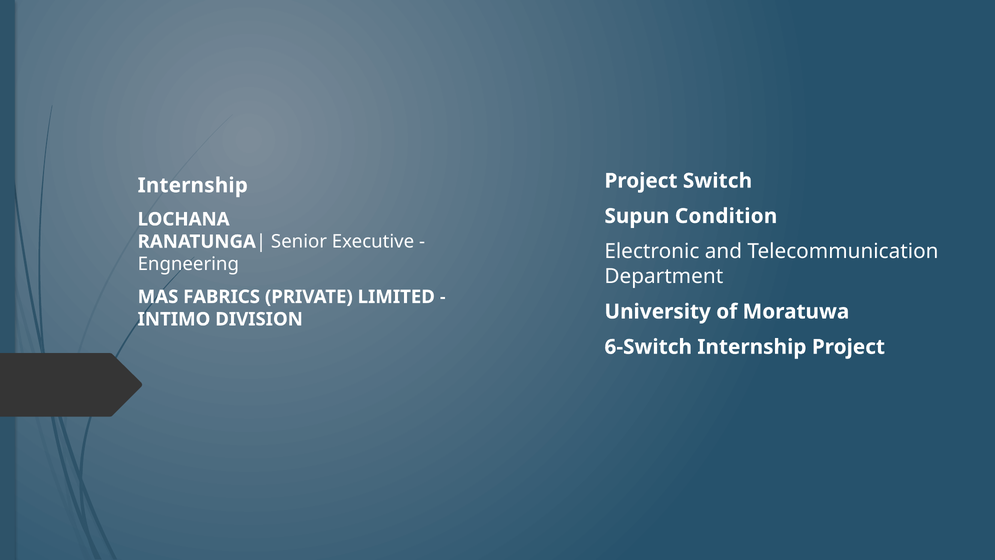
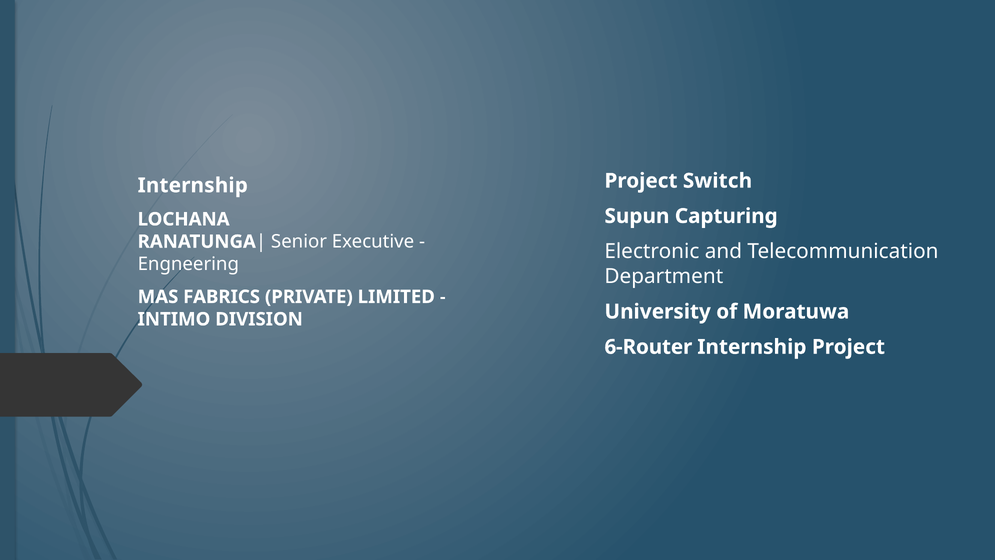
Condition: Condition -> Capturing
6-Switch: 6-Switch -> 6-Router
